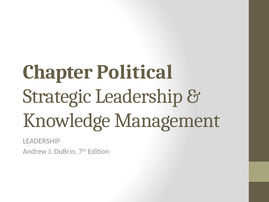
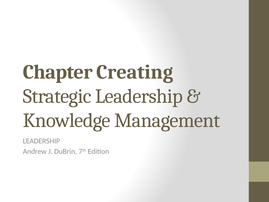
Political: Political -> Creating
